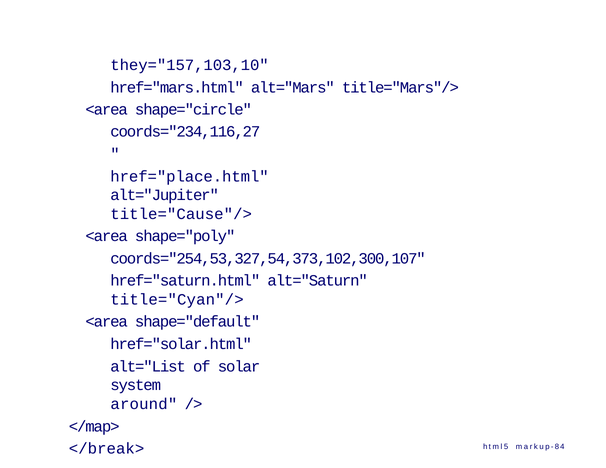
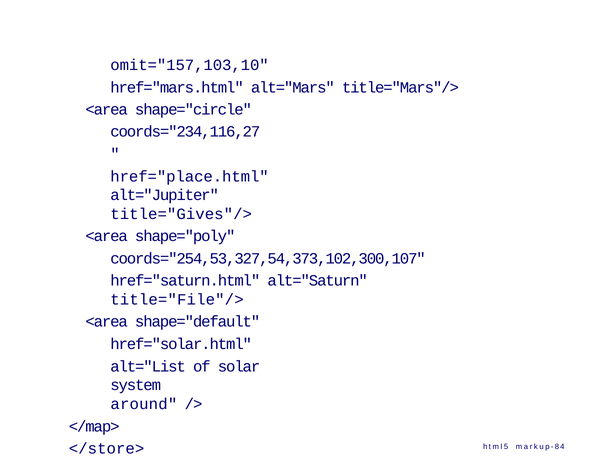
they="157,103,10: they="157,103,10 -> omit="157,103,10
title="Cause"/>: title="Cause"/> -> title="Gives"/>
title="Cyan"/>: title="Cyan"/> -> title="File"/>
</break>: </break> -> </store>
